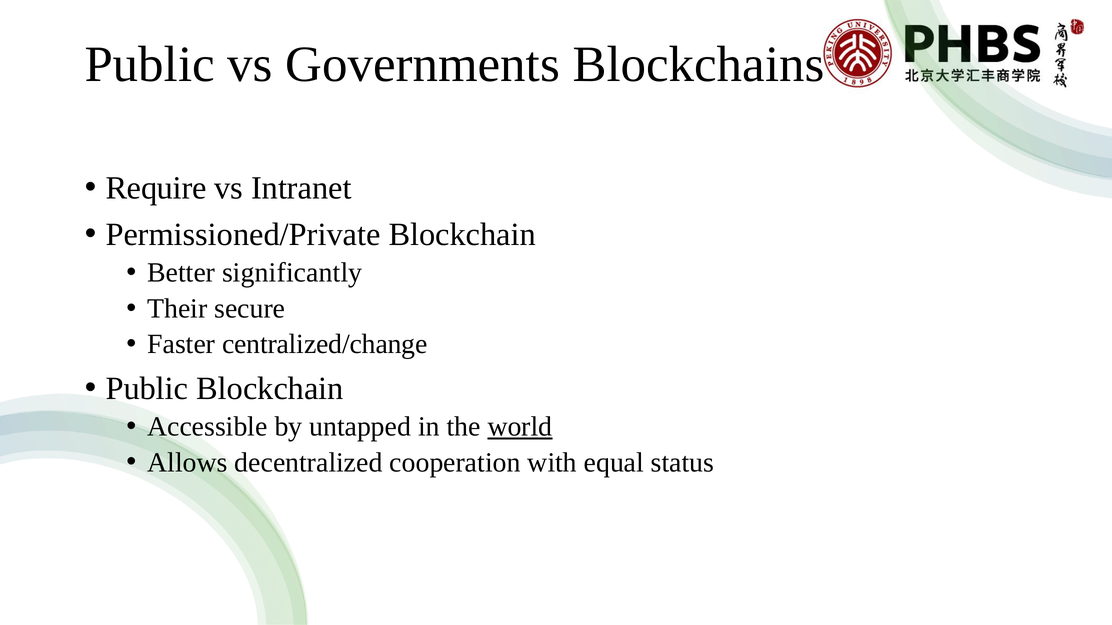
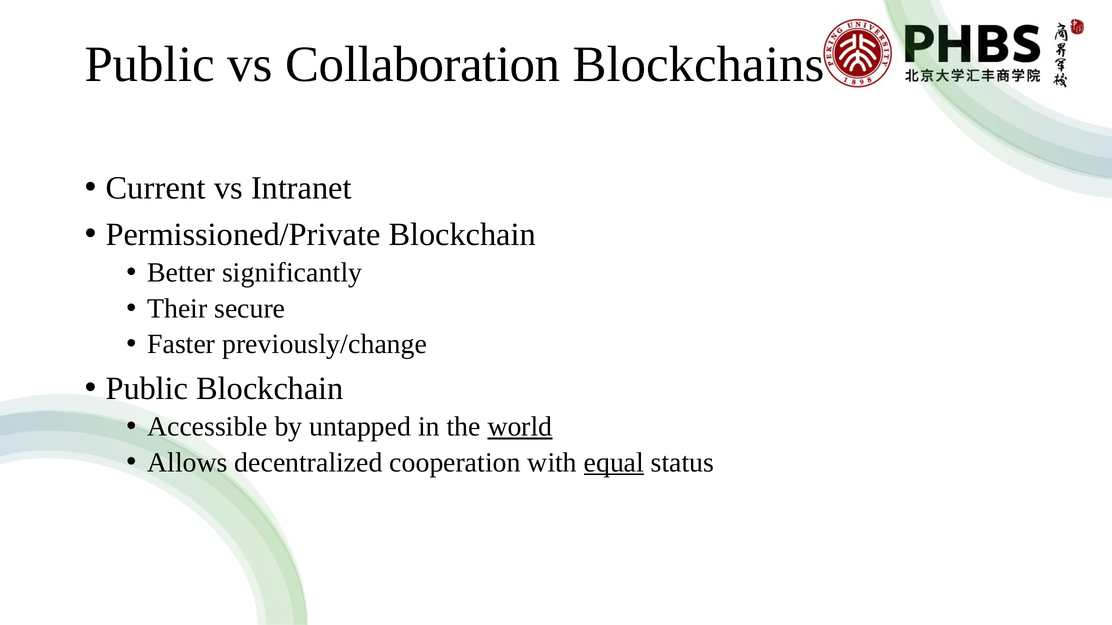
Governments: Governments -> Collaboration
Require: Require -> Current
centralized/change: centralized/change -> previously/change
equal underline: none -> present
